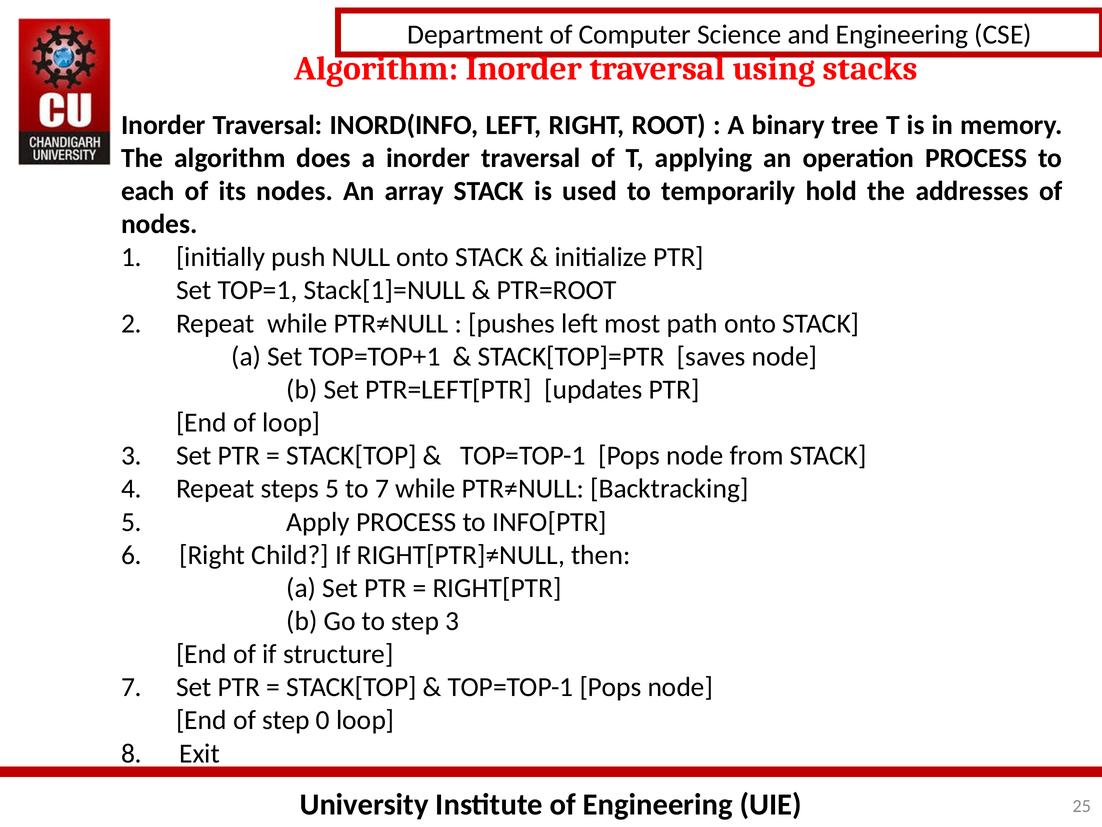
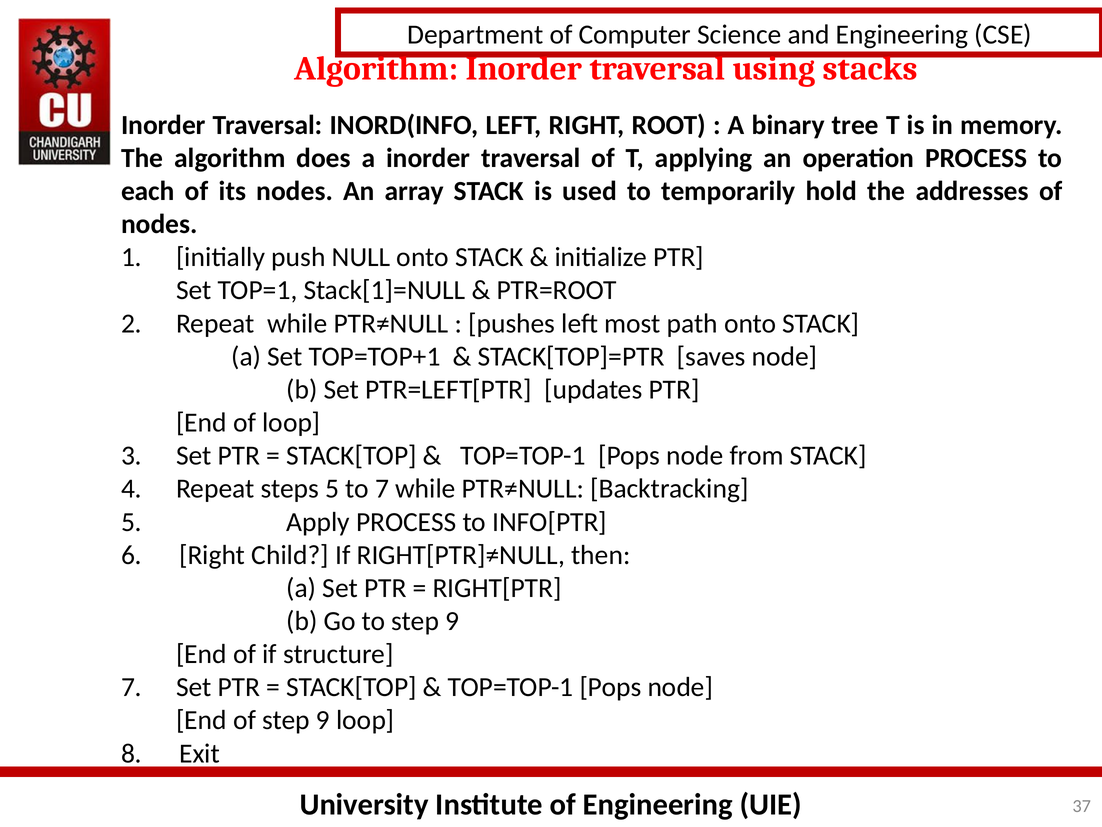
to step 3: 3 -> 9
of step 0: 0 -> 9
25: 25 -> 37
